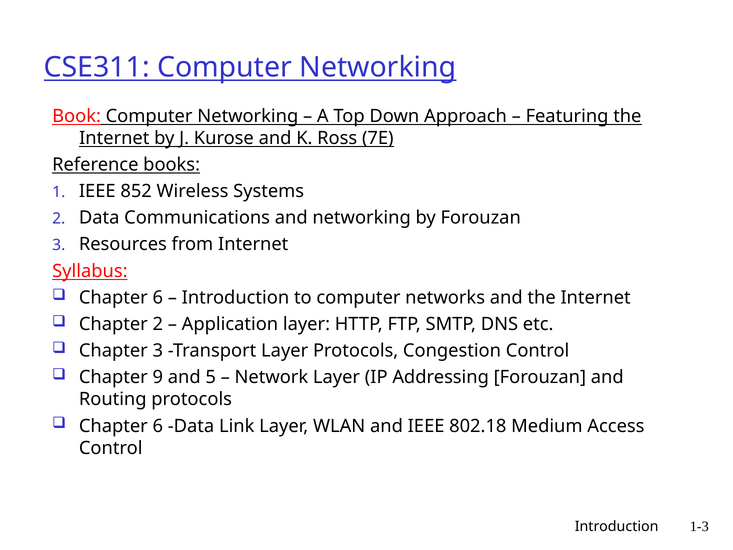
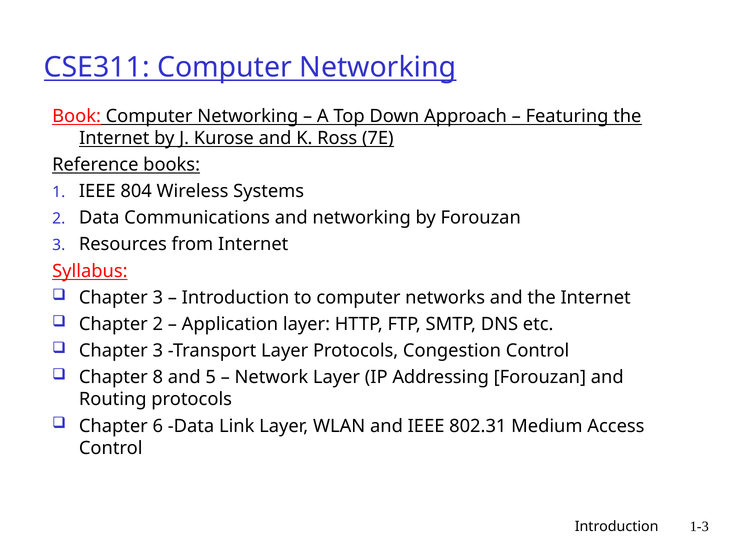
852: 852 -> 804
6 at (158, 297): 6 -> 3
9: 9 -> 8
802.18: 802.18 -> 802.31
